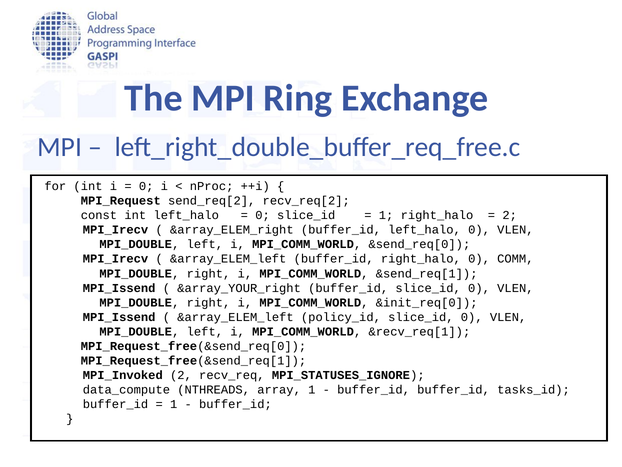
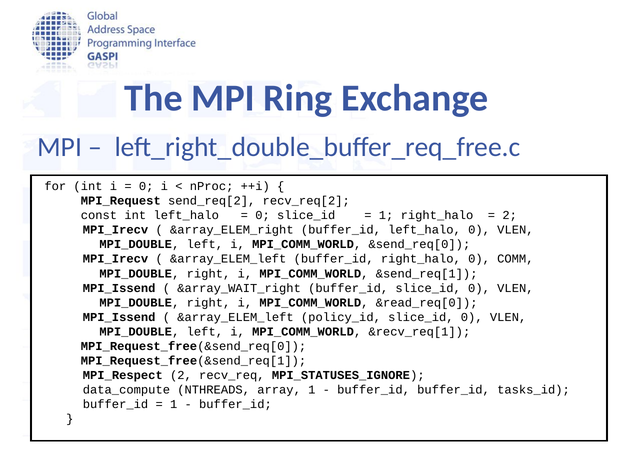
&array_YOUR_right: &array_YOUR_right -> &array_WAIT_right
&init_req[0: &init_req[0 -> &read_req[0
MPI_Invoked: MPI_Invoked -> MPI_Respect
